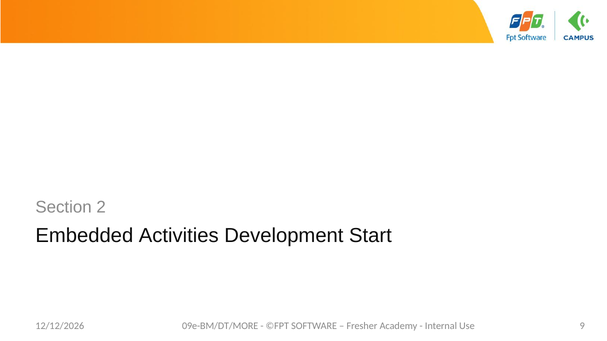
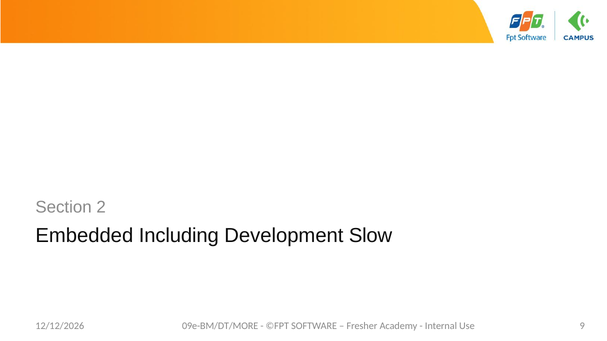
Activities: Activities -> Including
Start: Start -> Slow
